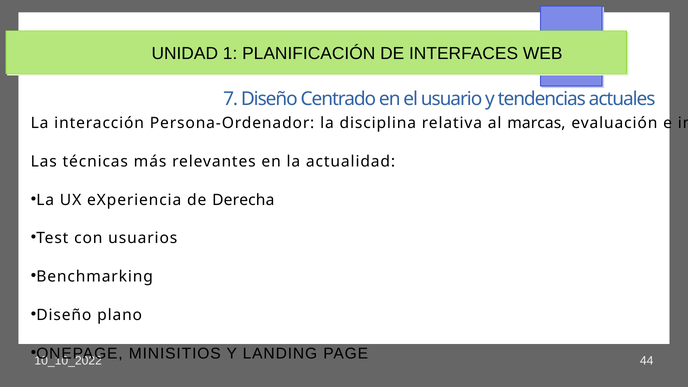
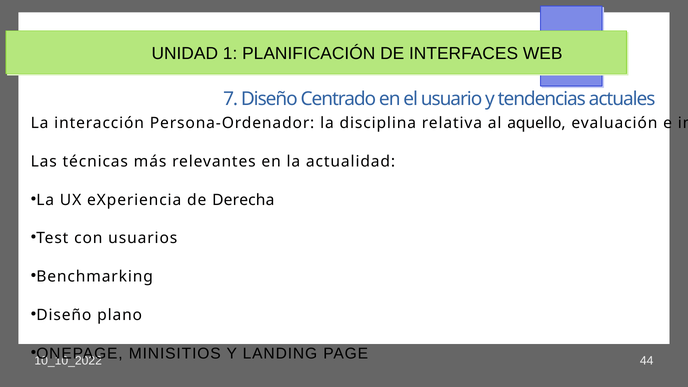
marcas: marcas -> aquello
